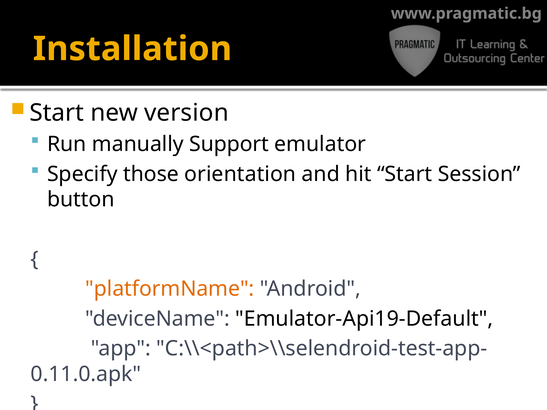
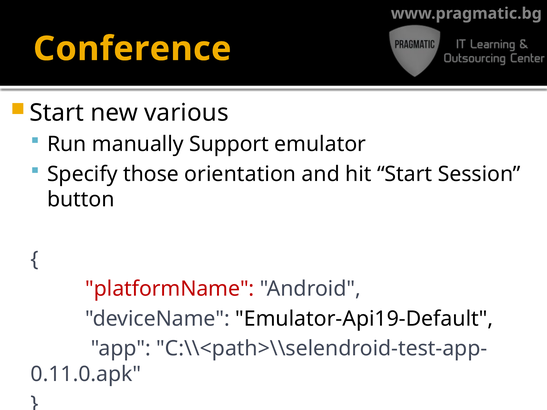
Installation: Installation -> Conference
version: version -> various
platformName colour: orange -> red
